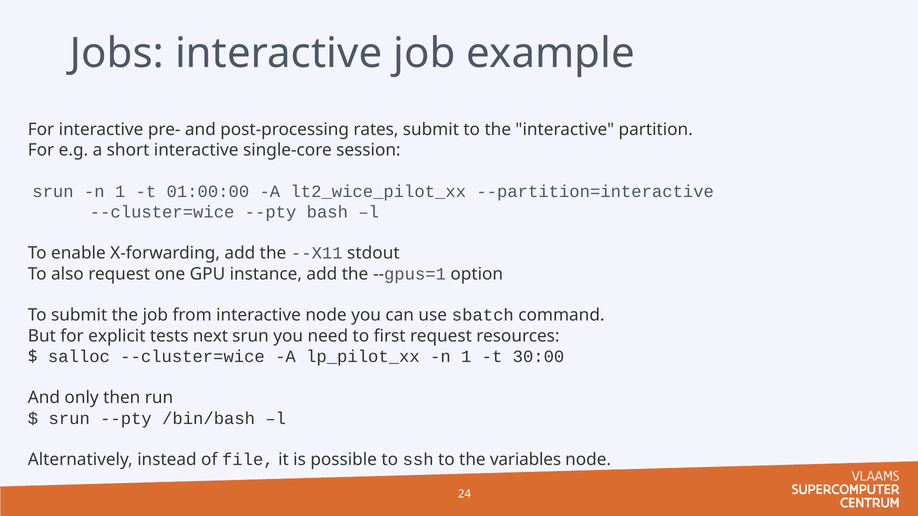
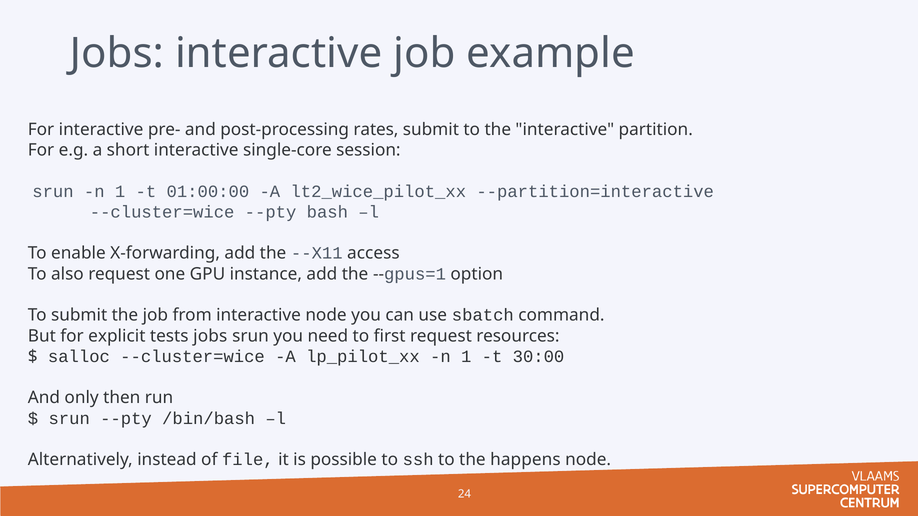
stdout: stdout -> access
tests next: next -> jobs
variables: variables -> happens
